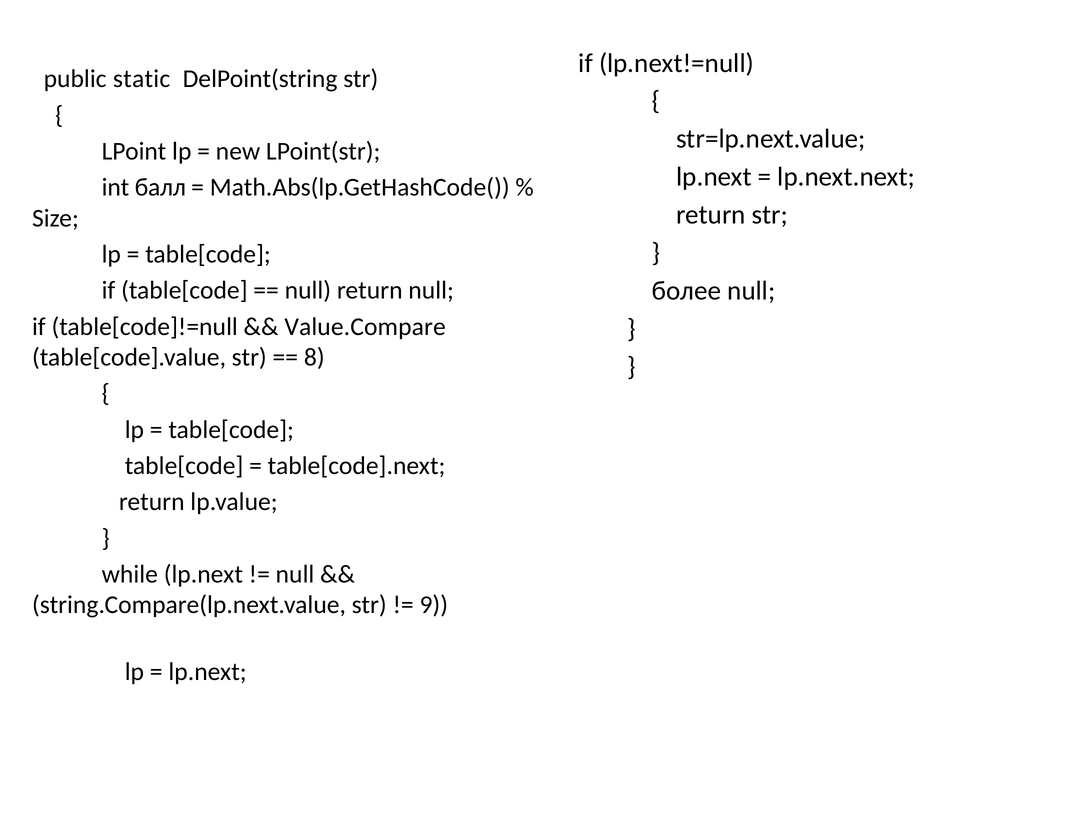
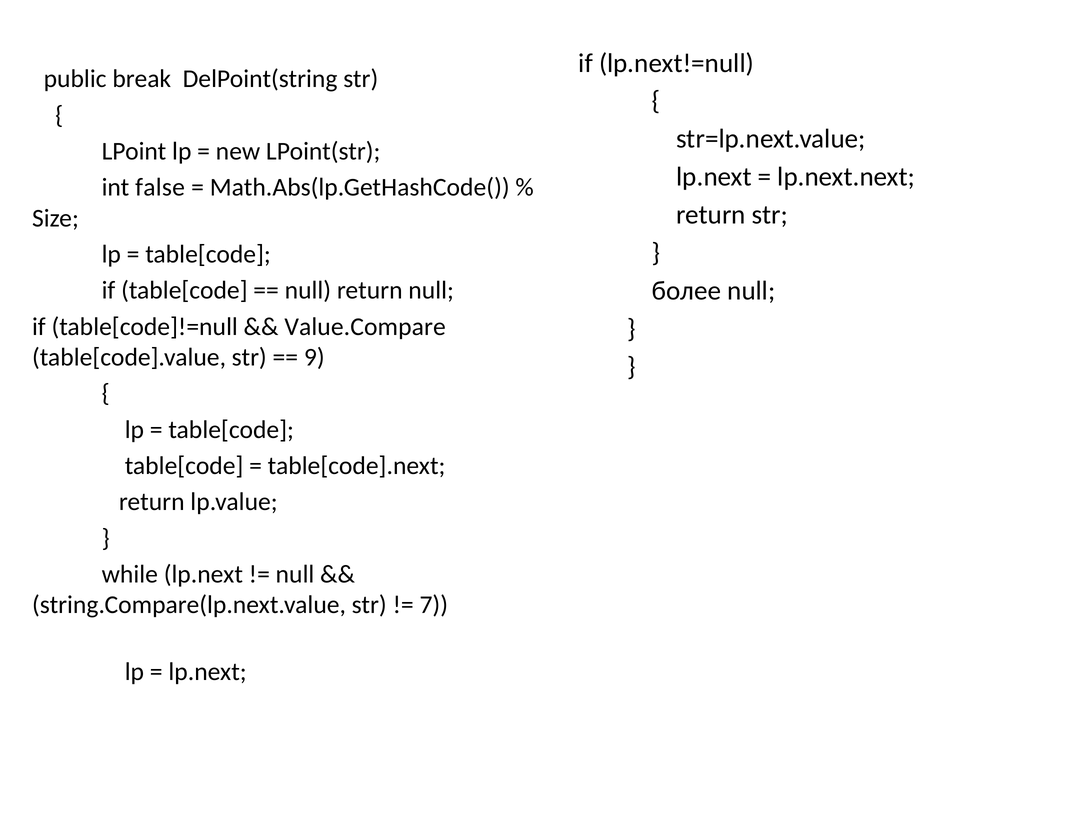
static: static -> break
балл: балл -> false
8: 8 -> 9
9: 9 -> 7
